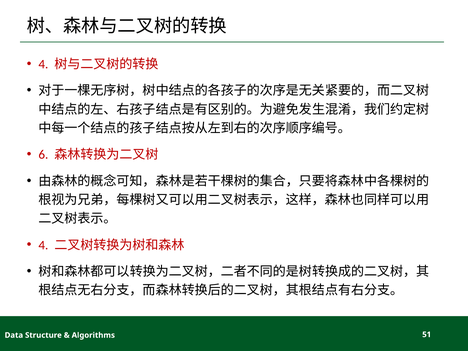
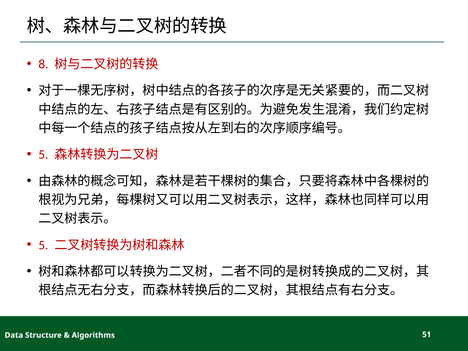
4 at (43, 64): 4 -> 8
6 at (43, 155): 6 -> 5
4 at (43, 245): 4 -> 5
